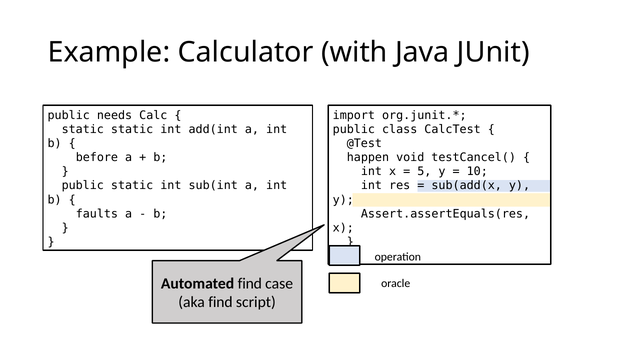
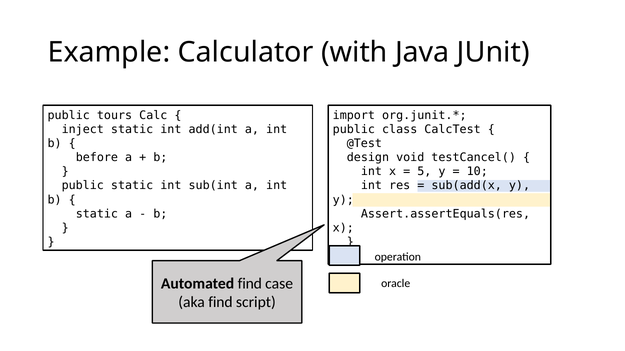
needs: needs -> tours
static at (83, 130): static -> inject
happen: happen -> design
faults at (97, 214): faults -> static
